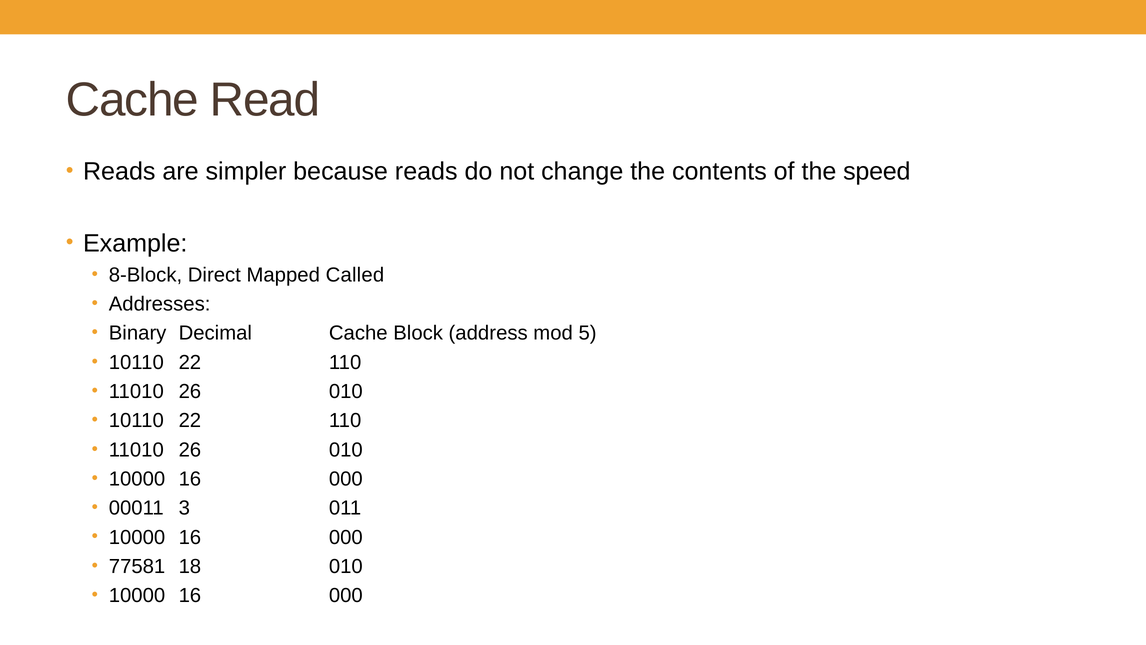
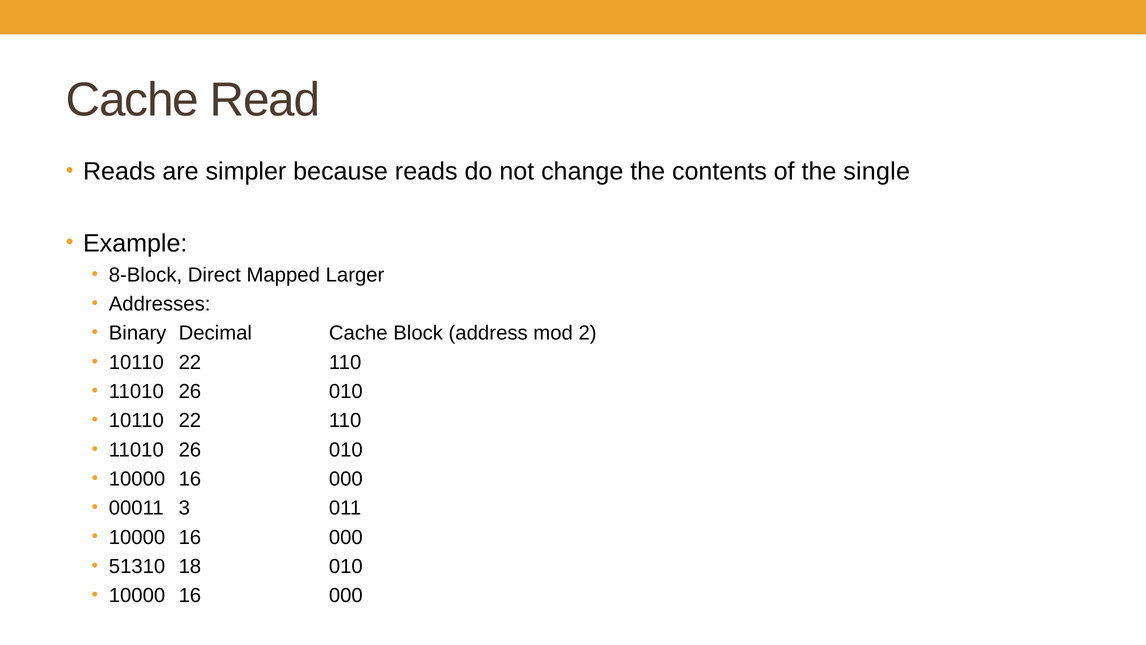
speed: speed -> single
Called: Called -> Larger
5: 5 -> 2
77581: 77581 -> 51310
